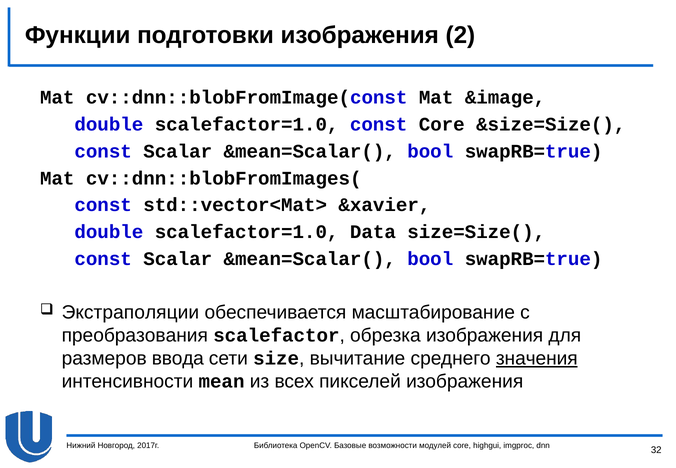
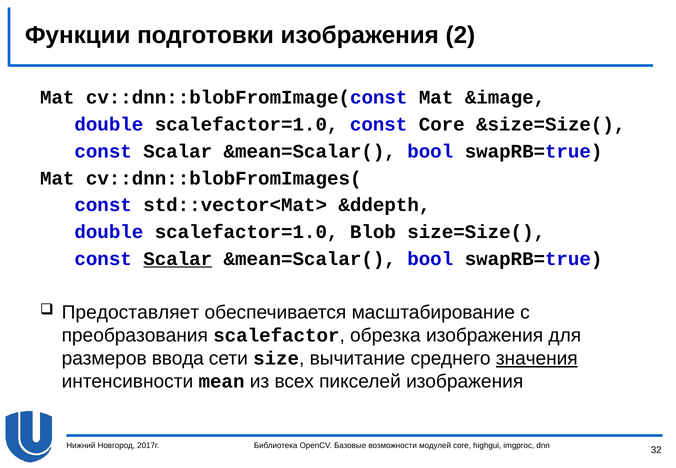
&xavier: &xavier -> &ddepth
Data: Data -> Blob
Scalar at (178, 259) underline: none -> present
Экстраполяции: Экстраполяции -> Предоставляет
